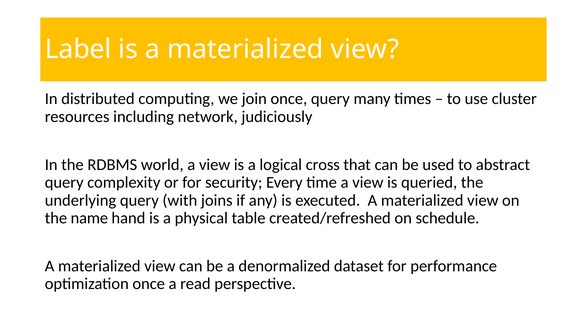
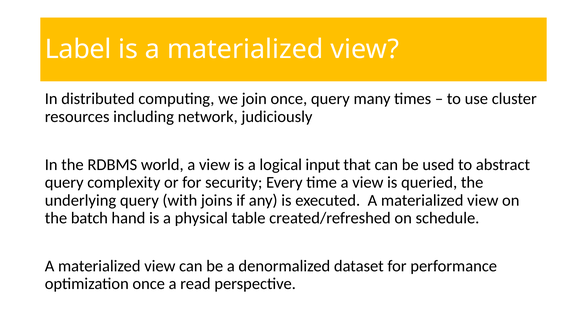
cross: cross -> input
name: name -> batch
